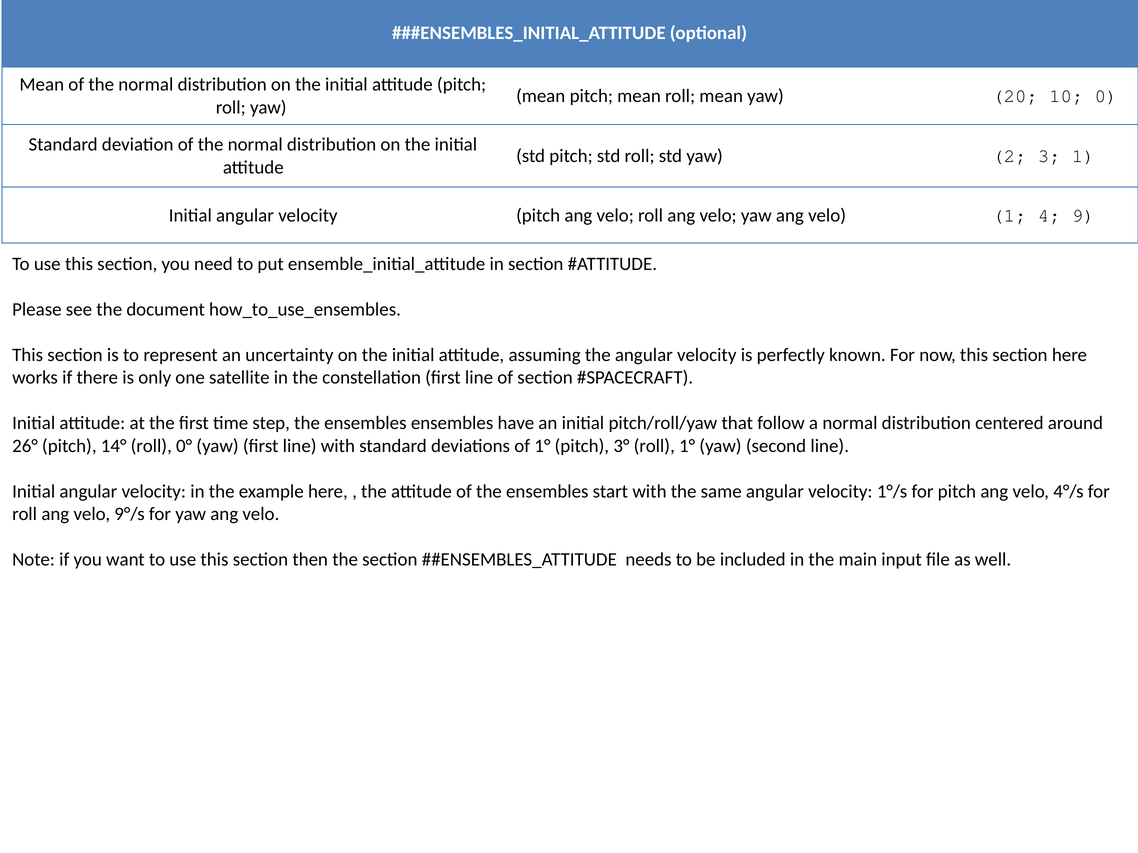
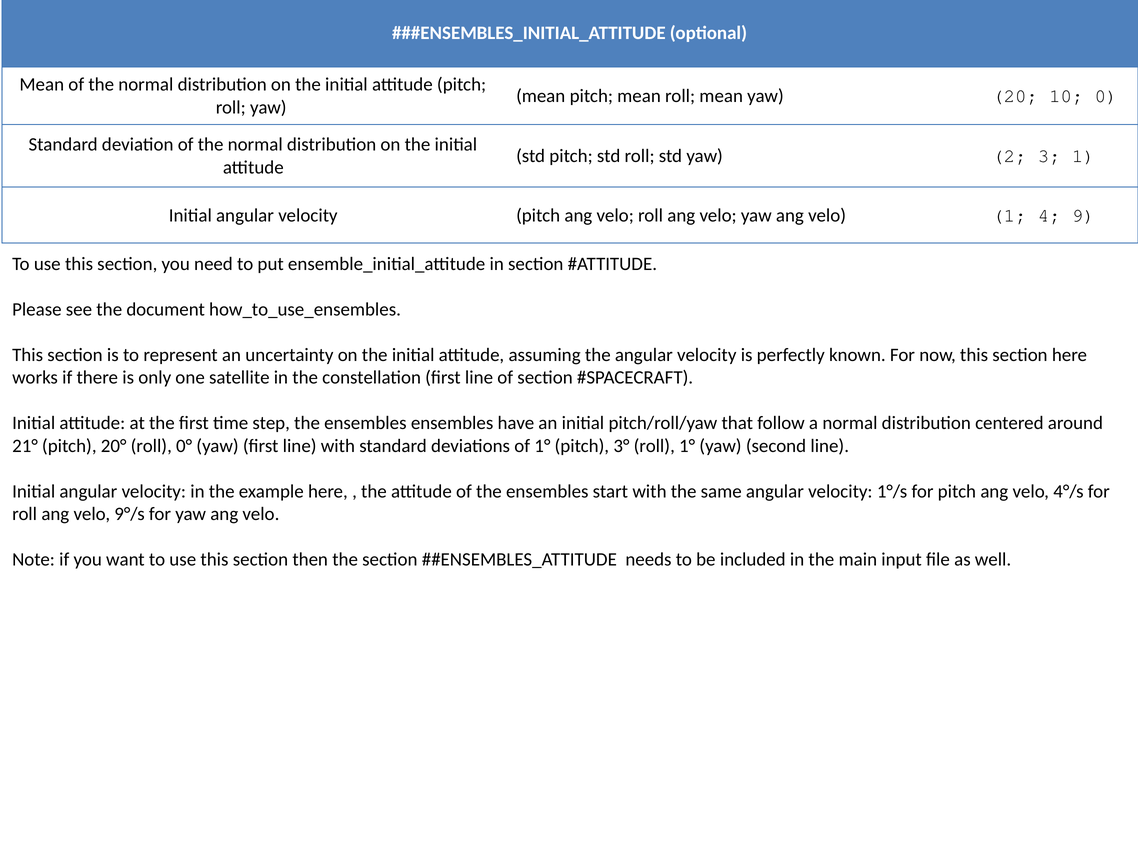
26°: 26° -> 21°
14°: 14° -> 20°
